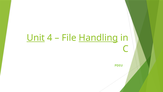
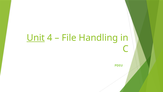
Handling underline: present -> none
